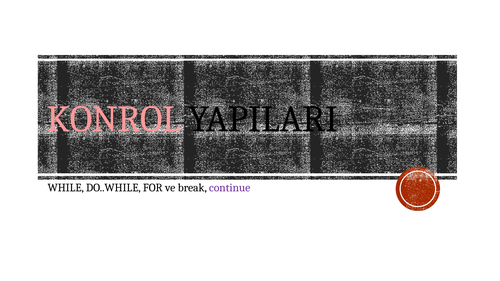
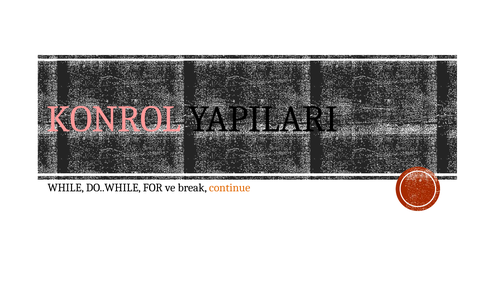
continue colour: purple -> orange
